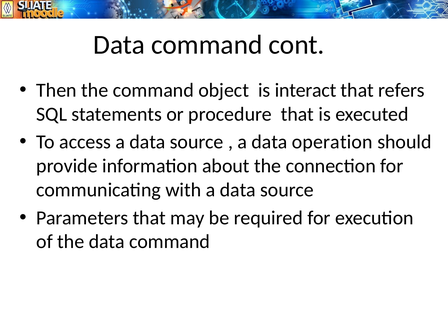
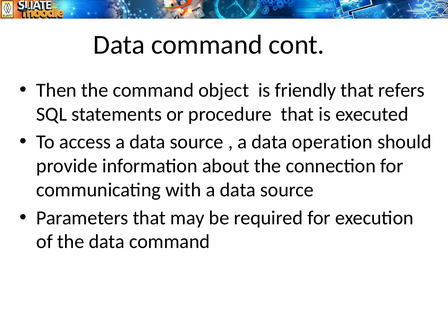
interact: interact -> friendly
